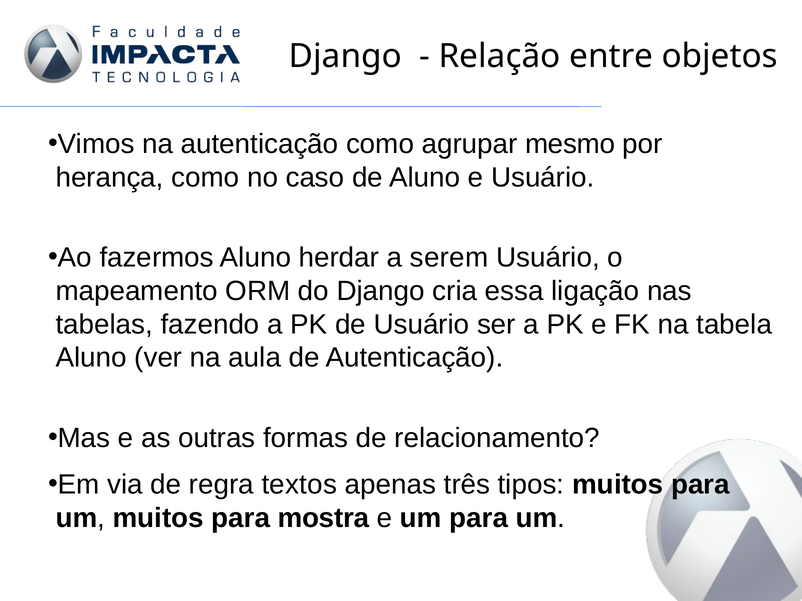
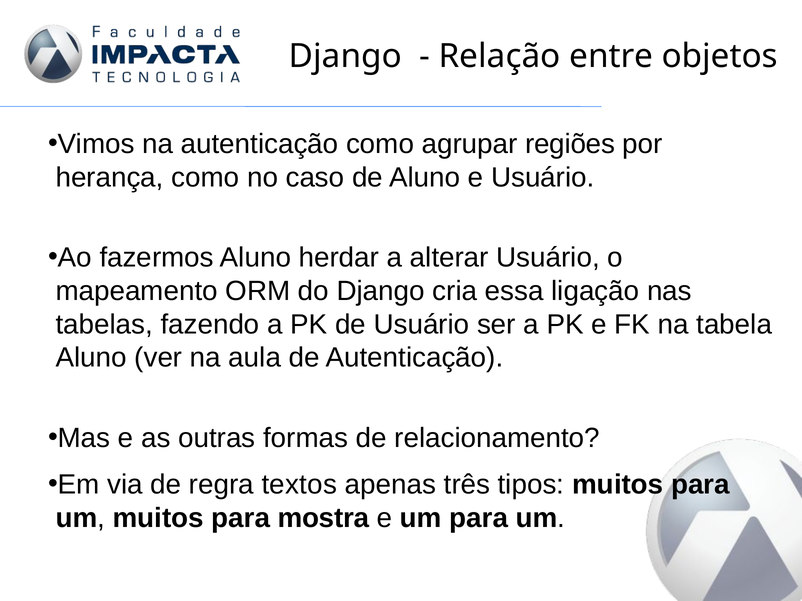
mesmo: mesmo -> regiões
serem: serem -> alterar
